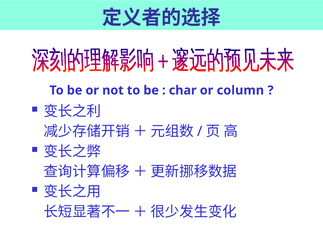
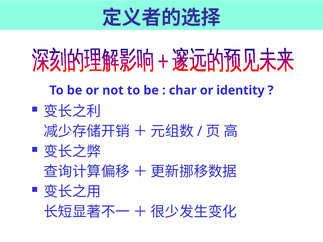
column: column -> identity
